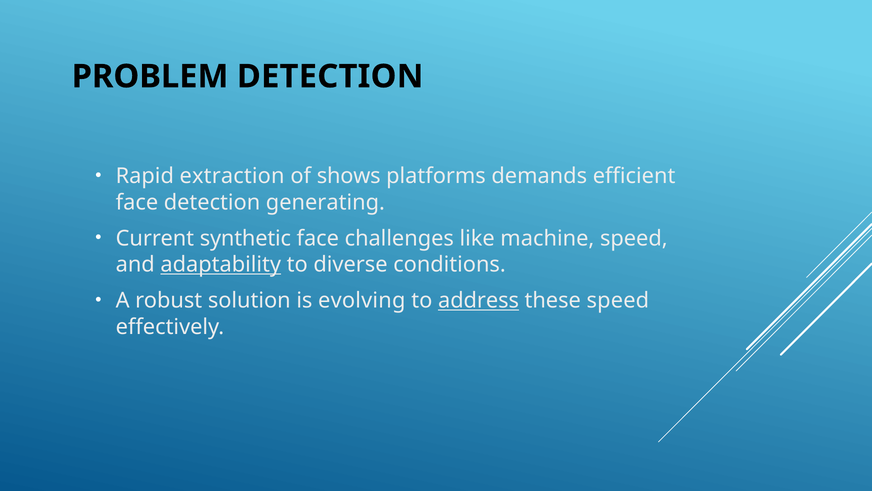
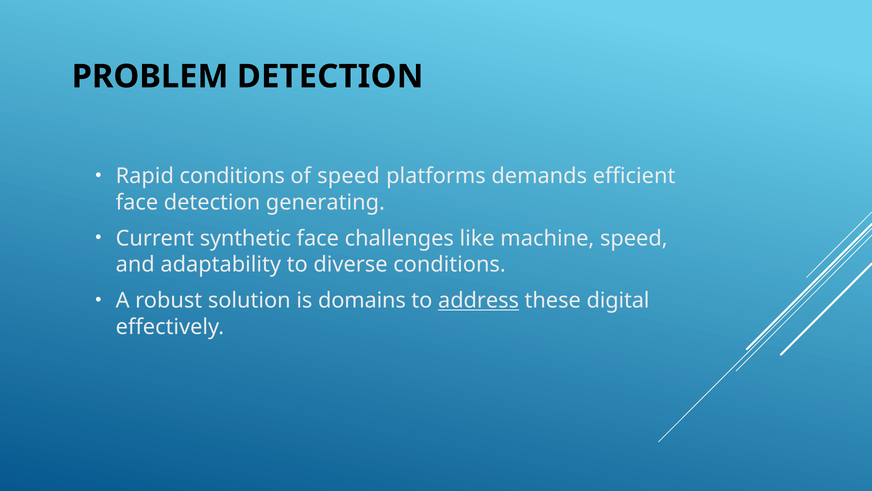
Rapid extraction: extraction -> conditions
of shows: shows -> speed
adaptability underline: present -> none
evolving: evolving -> domains
these speed: speed -> digital
